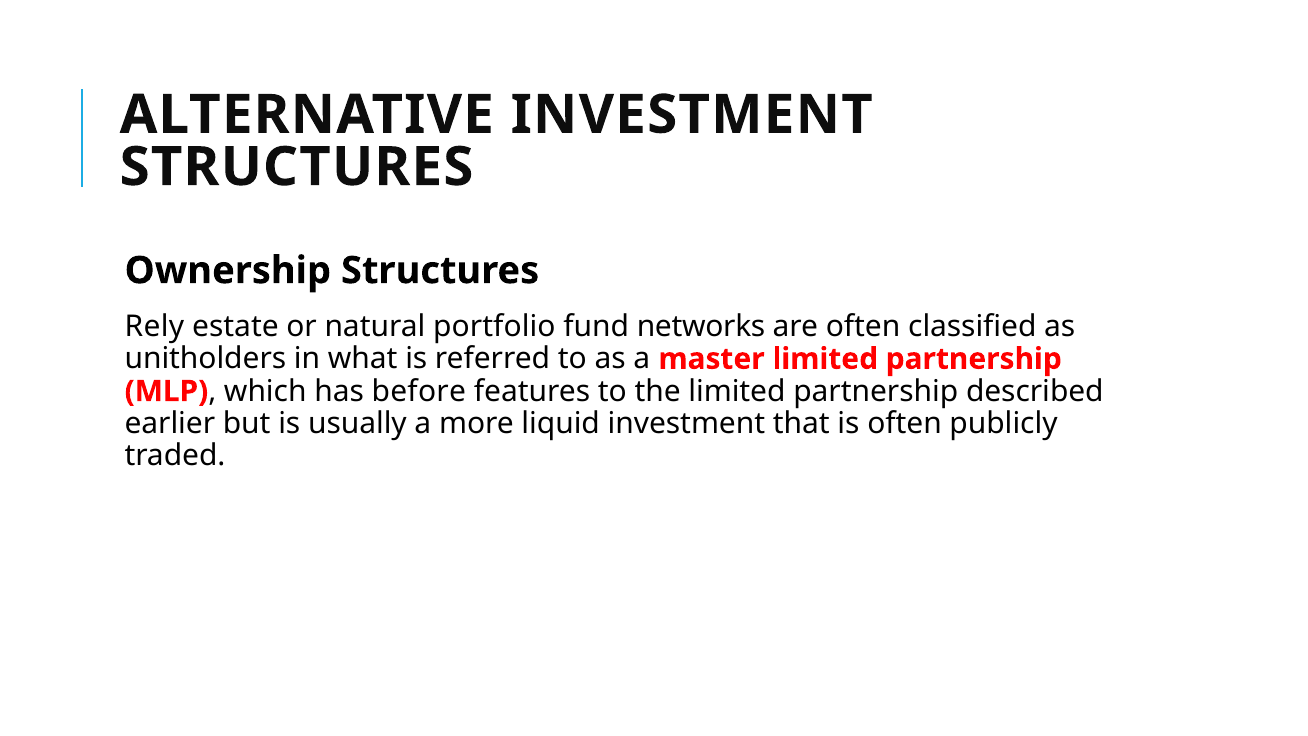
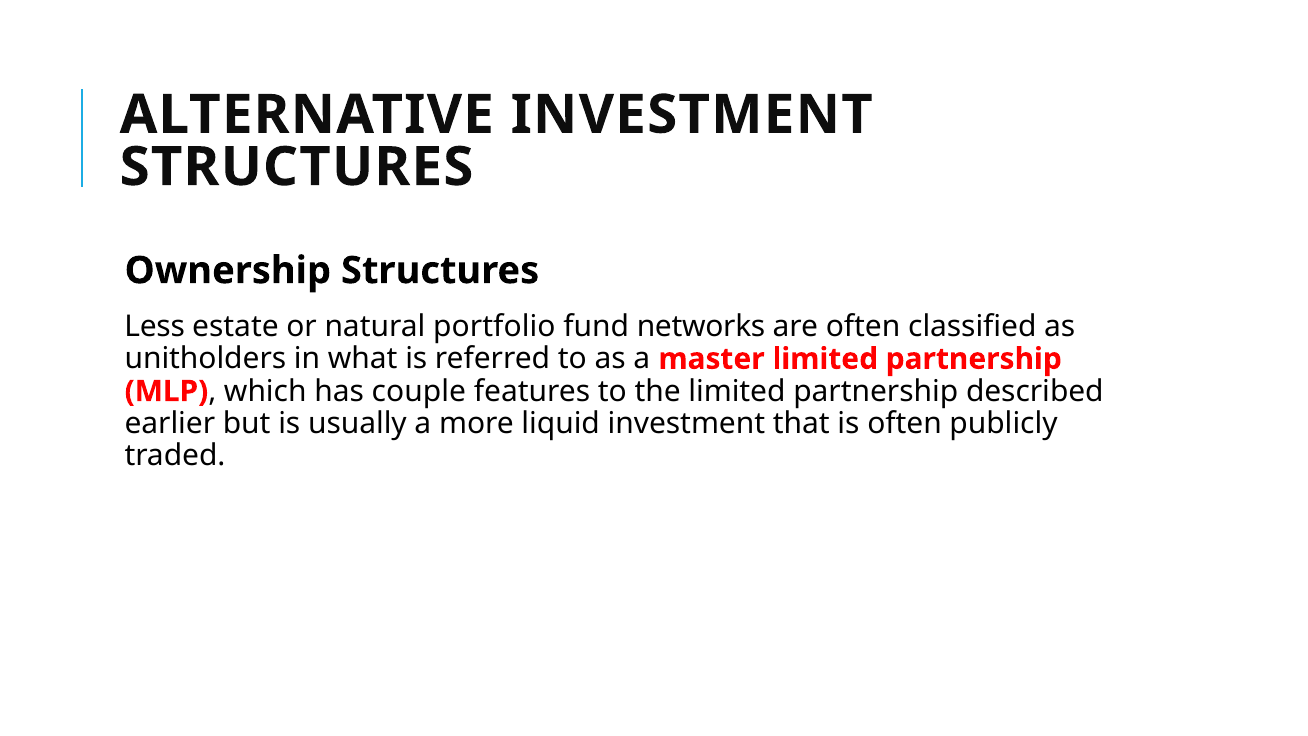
Rely: Rely -> Less
before: before -> couple
